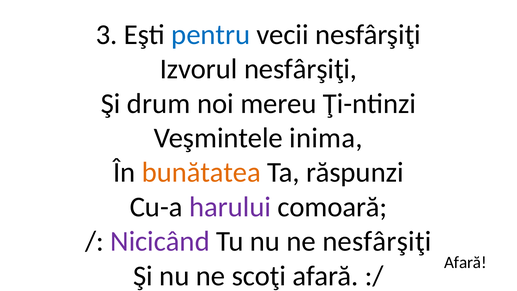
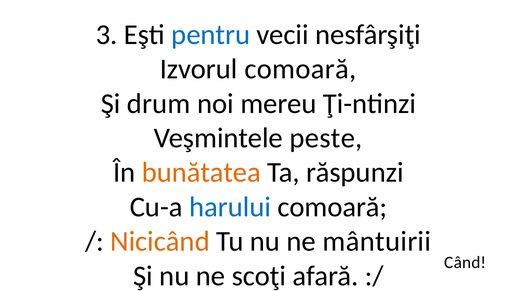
Izvorul nesfârşiţi: nesfârşiţi -> comoară
inima: inima -> peste
harului colour: purple -> blue
Nicicând colour: purple -> orange
ne nesfârşiţi: nesfârşiţi -> mântuirii
Afară at (465, 262): Afară -> Când
